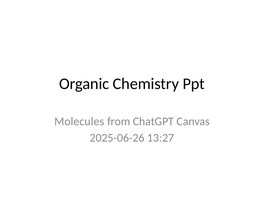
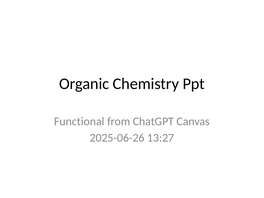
Molecules: Molecules -> Functional
